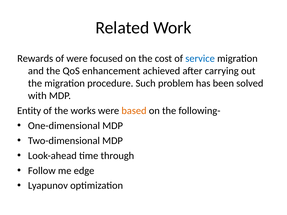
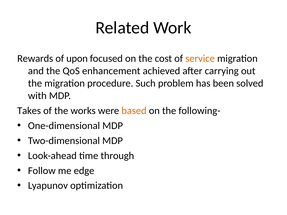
of were: were -> upon
service colour: blue -> orange
Entity: Entity -> Takes
